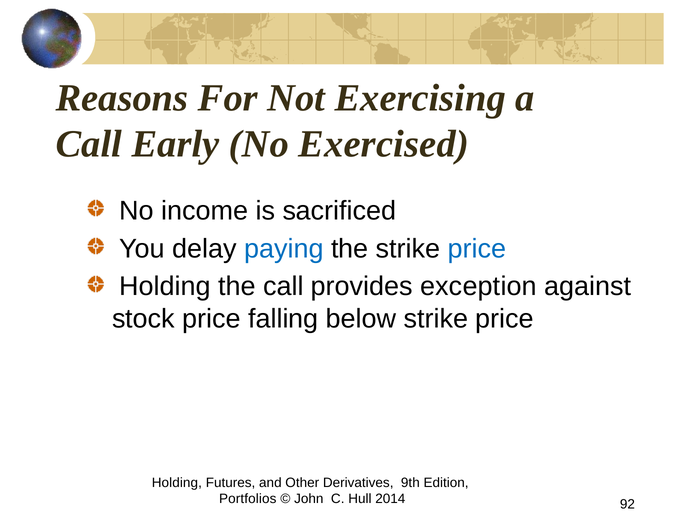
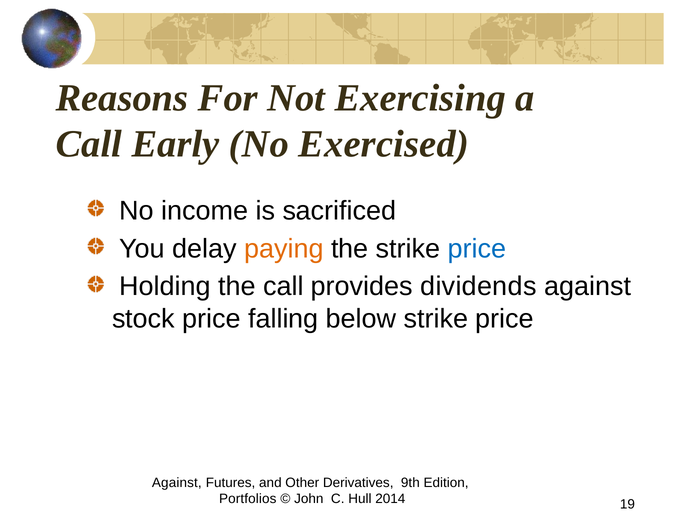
paying colour: blue -> orange
exception: exception -> dividends
Holding at (177, 482): Holding -> Against
92: 92 -> 19
